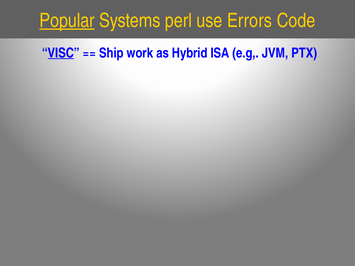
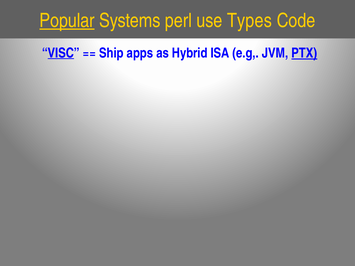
Errors: Errors -> Types
work: work -> apps
PTX underline: none -> present
